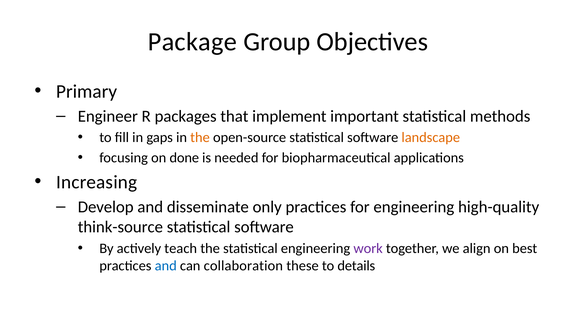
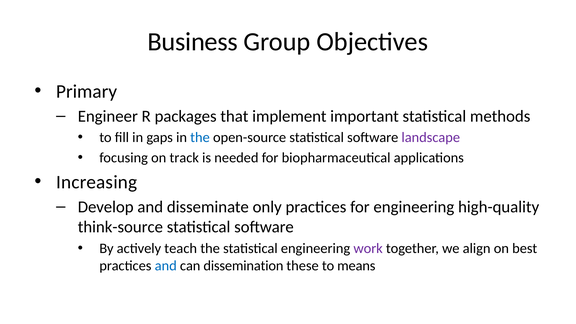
Package: Package -> Business
the at (200, 138) colour: orange -> blue
landscape colour: orange -> purple
done: done -> track
collaboration: collaboration -> dissemination
details: details -> means
